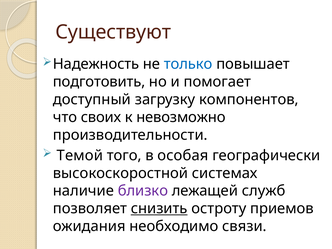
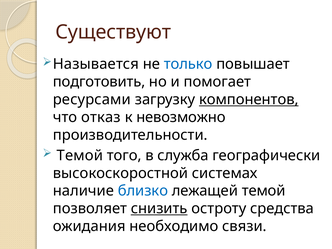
Надежность: Надежность -> Называется
доступный: доступный -> ресурсами
компонентов underline: none -> present
своих: своих -> отказ
особая: особая -> служба
близко colour: purple -> blue
лежащей служб: служб -> темой
приемов: приемов -> средства
